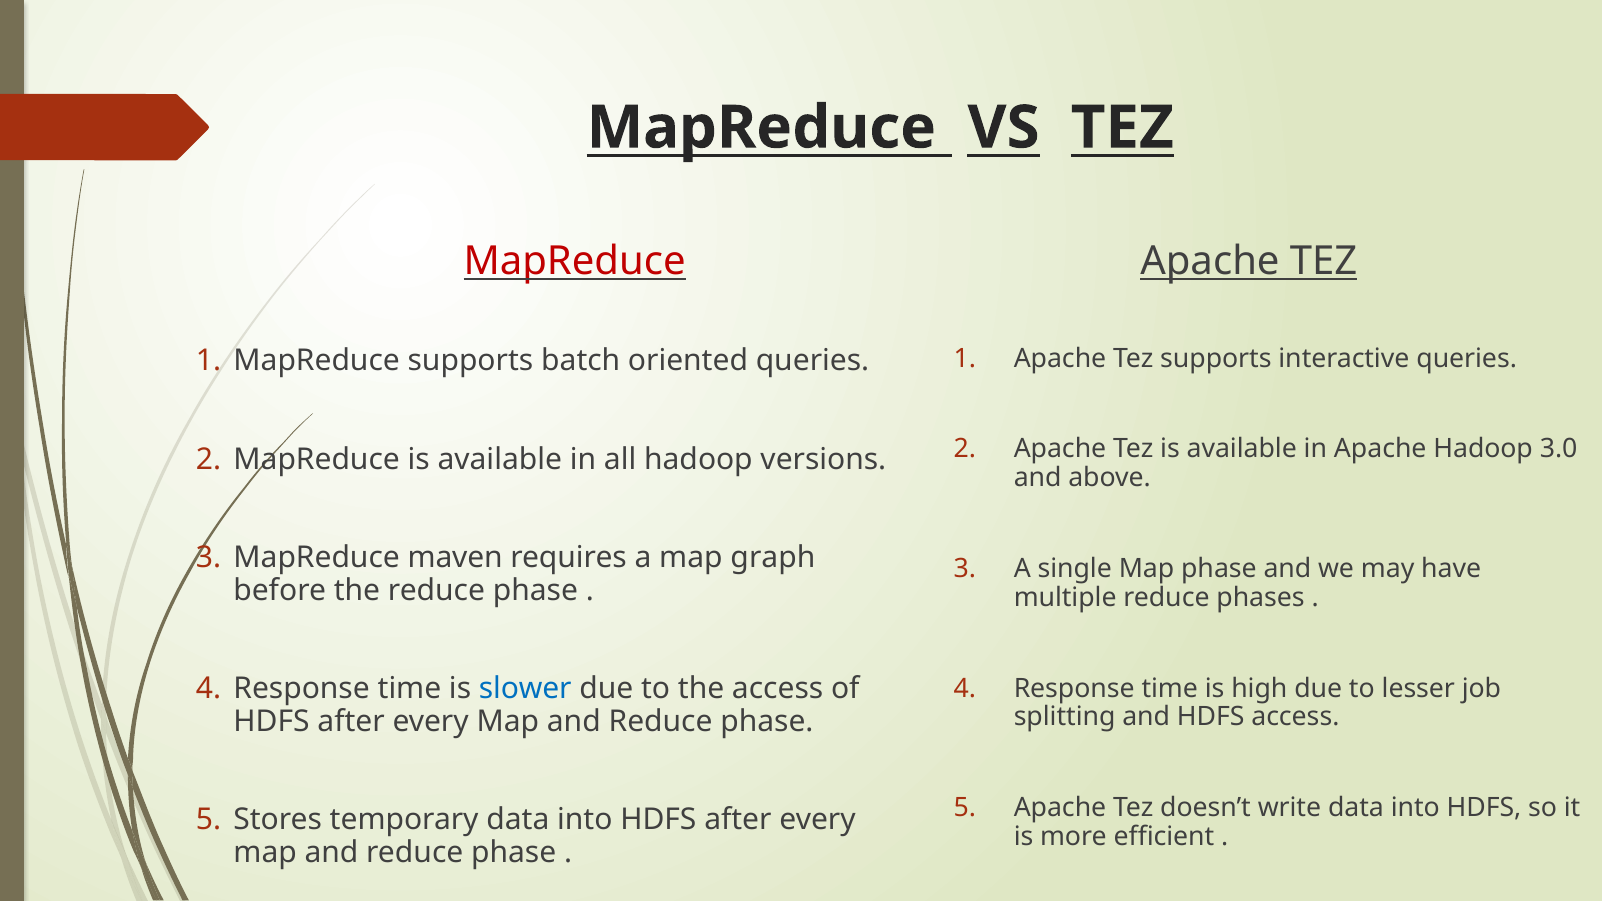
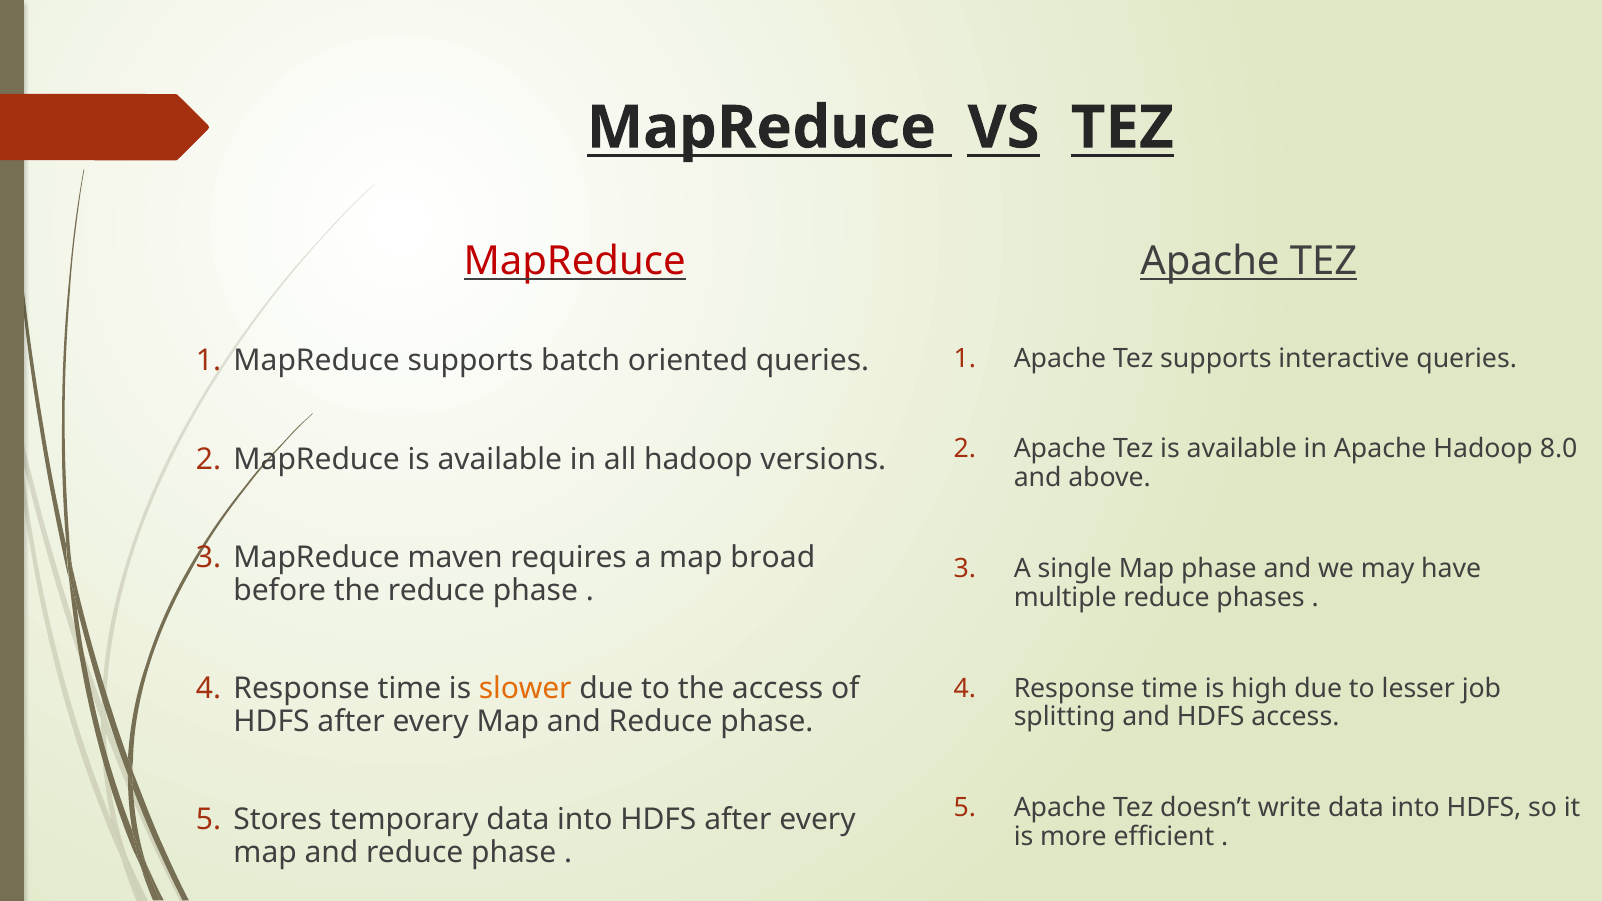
3.0: 3.0 -> 8.0
graph: graph -> broad
slower colour: blue -> orange
